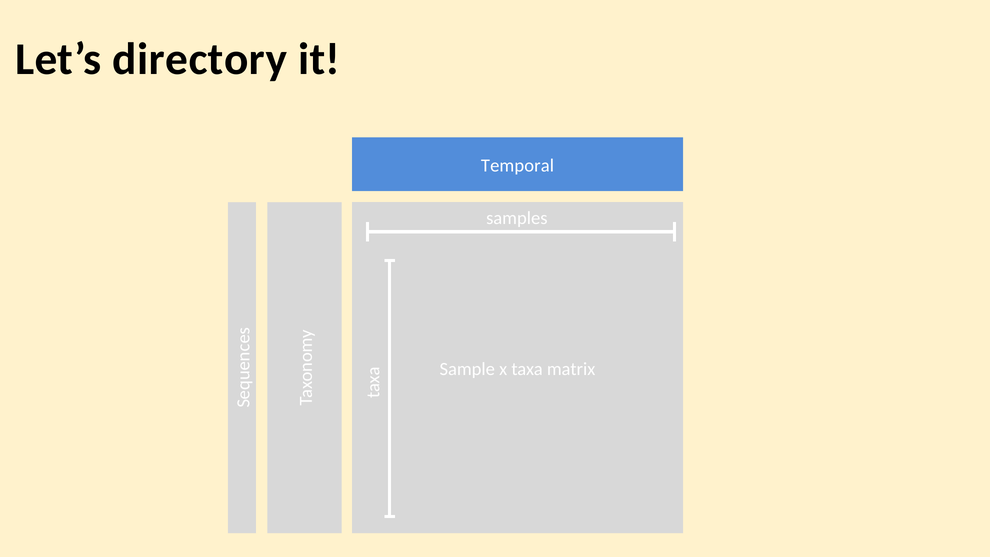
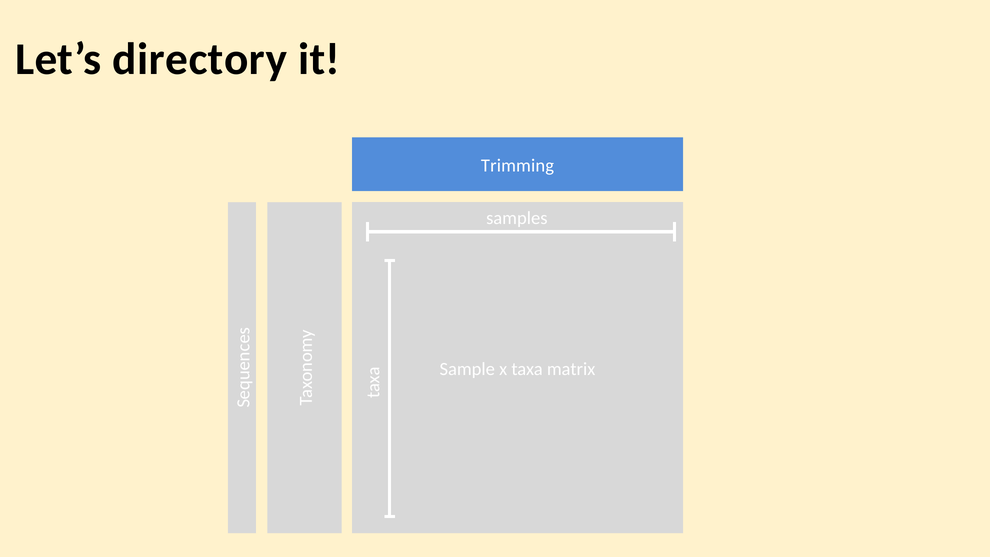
Temporal: Temporal -> Trimming
